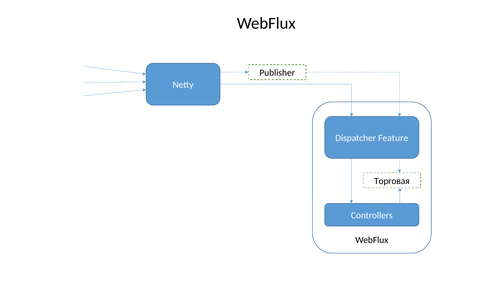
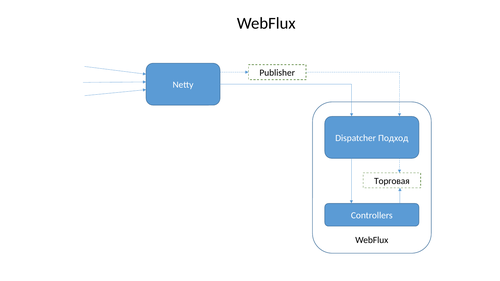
Feature: Feature -> Подход
